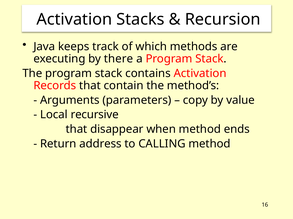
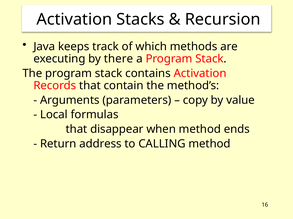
recursive: recursive -> formulas
